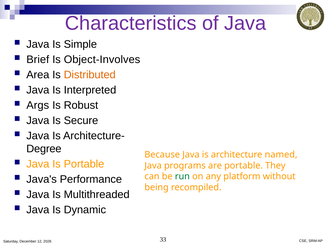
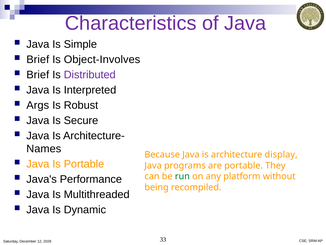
Area at (38, 75): Area -> Brief
Distributed colour: orange -> purple
Degree: Degree -> Names
named: named -> display
